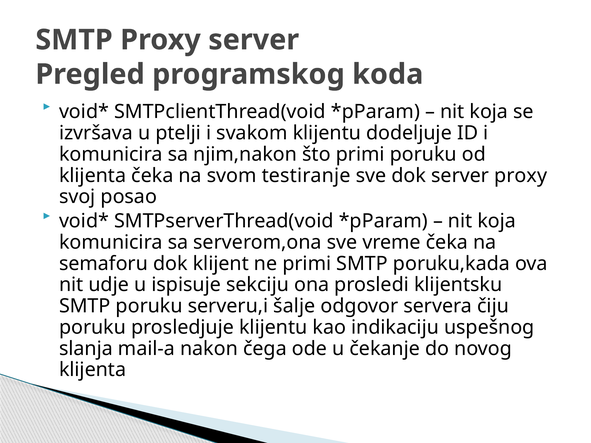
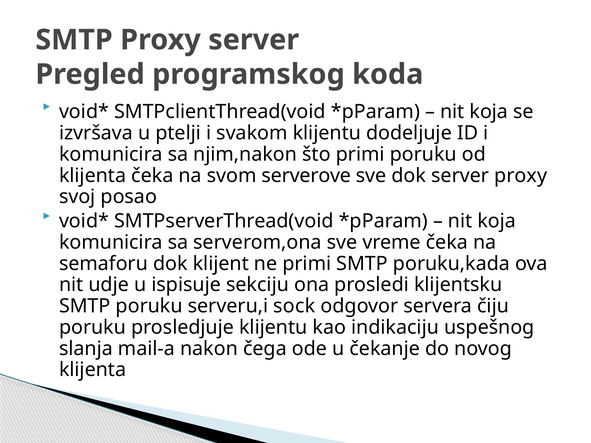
testiranje: testiranje -> serverove
šalje: šalje -> sock
